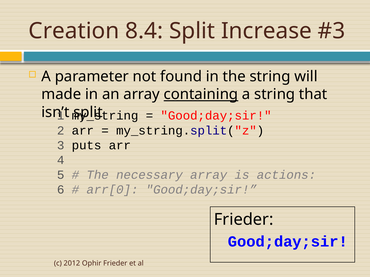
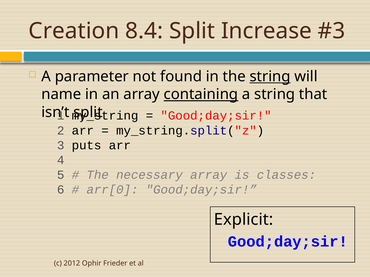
string at (270, 77) underline: none -> present
made: made -> name
actions: actions -> classes
Frieder at (244, 220): Frieder -> Explicit
